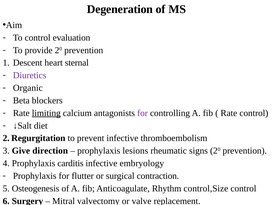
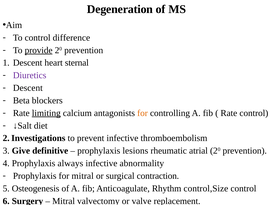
evaluation: evaluation -> difference
provide underline: none -> present
Organic at (28, 88): Organic -> Descent
for at (142, 113) colour: purple -> orange
Regurgitation: Regurgitation -> Investigations
direction: direction -> definitive
signs: signs -> atrial
carditis: carditis -> always
embryology: embryology -> abnormality
for flutter: flutter -> mitral
